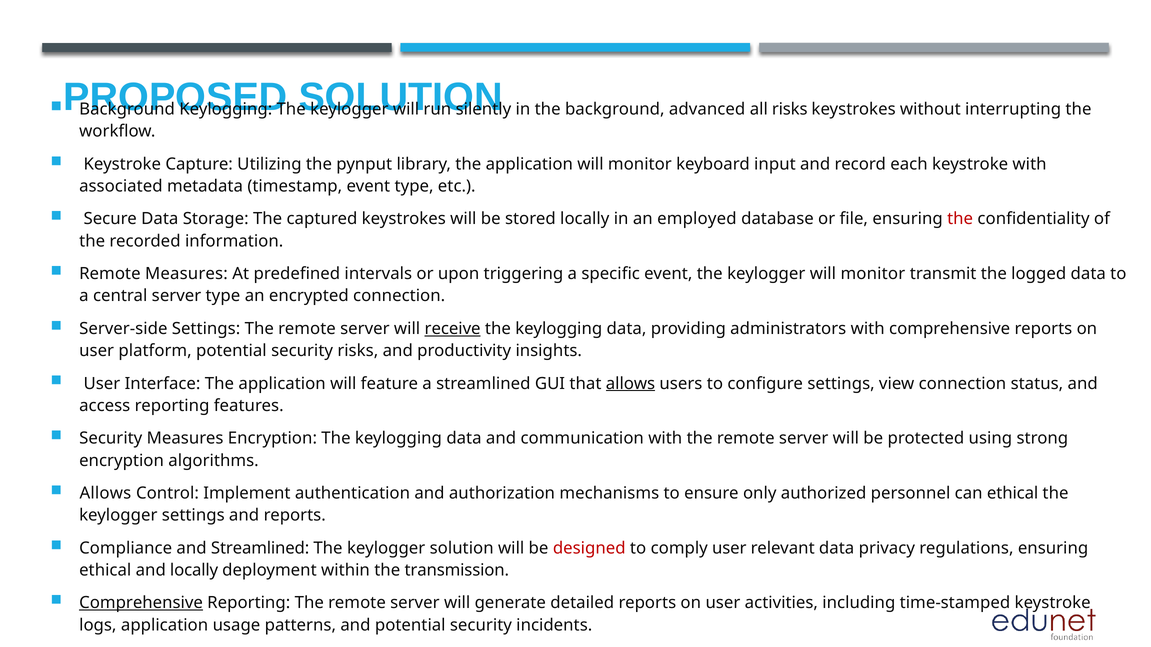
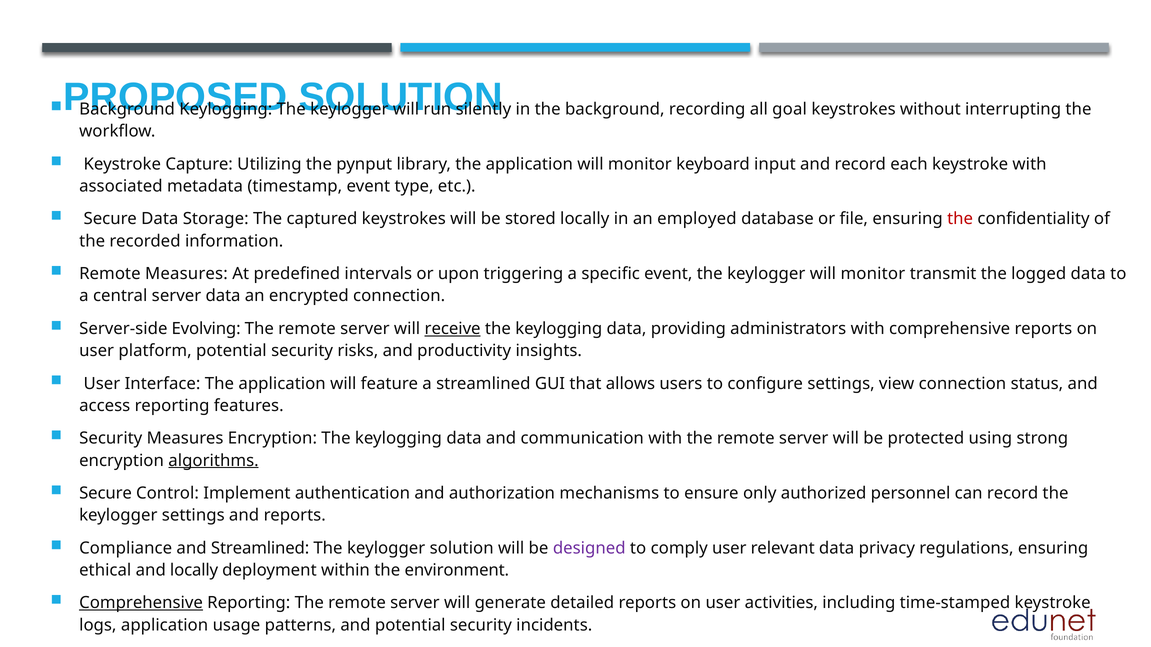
advanced: advanced -> recording
all risks: risks -> goal
server type: type -> data
Server-side Settings: Settings -> Evolving
allows at (630, 384) underline: present -> none
algorithms underline: none -> present
Allows at (105, 494): Allows -> Secure
can ethical: ethical -> record
designed colour: red -> purple
transmission: transmission -> environment
